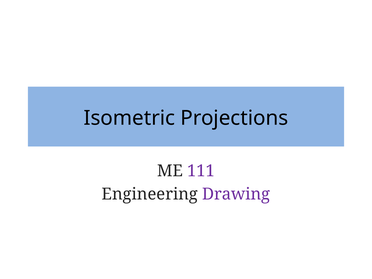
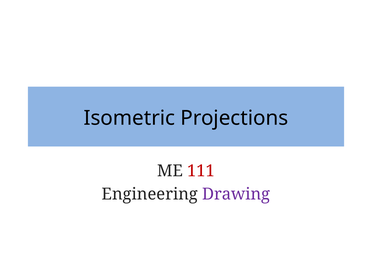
111 colour: purple -> red
